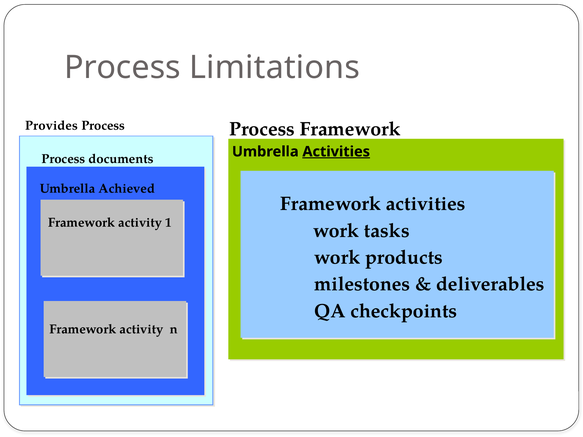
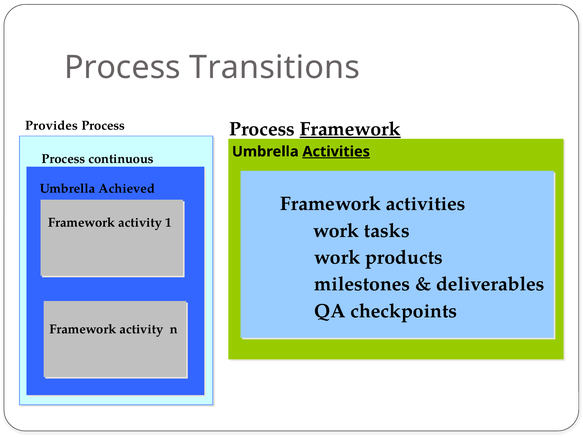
Limitations: Limitations -> Transitions
Framework at (350, 129) underline: none -> present
documents: documents -> continuous
